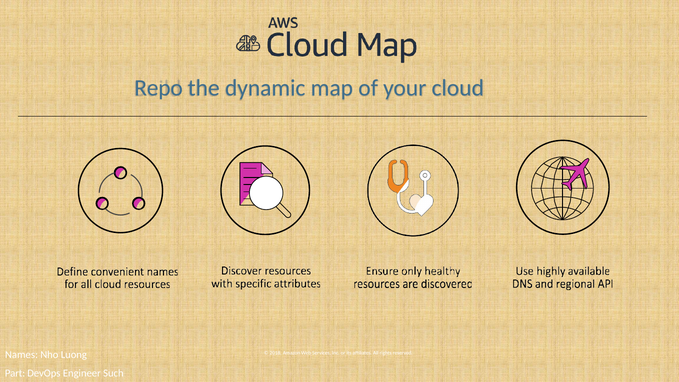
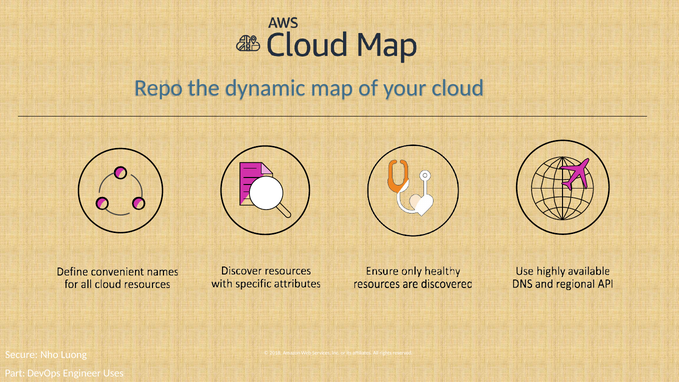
Names: Names -> Secure
Such: Such -> Uses
